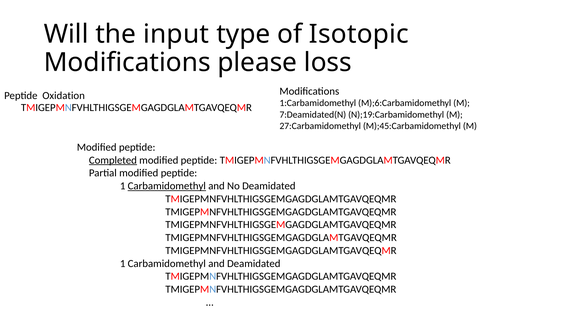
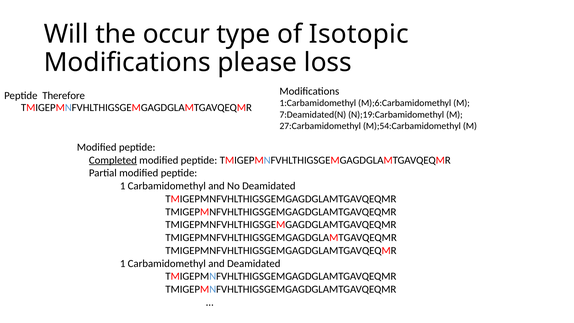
input: input -> occur
Oxidation: Oxidation -> Therefore
M);45:Carbamidomethyl: M);45:Carbamidomethyl -> M);54:Carbamidomethyl
Carbamidomethyl at (167, 186) underline: present -> none
